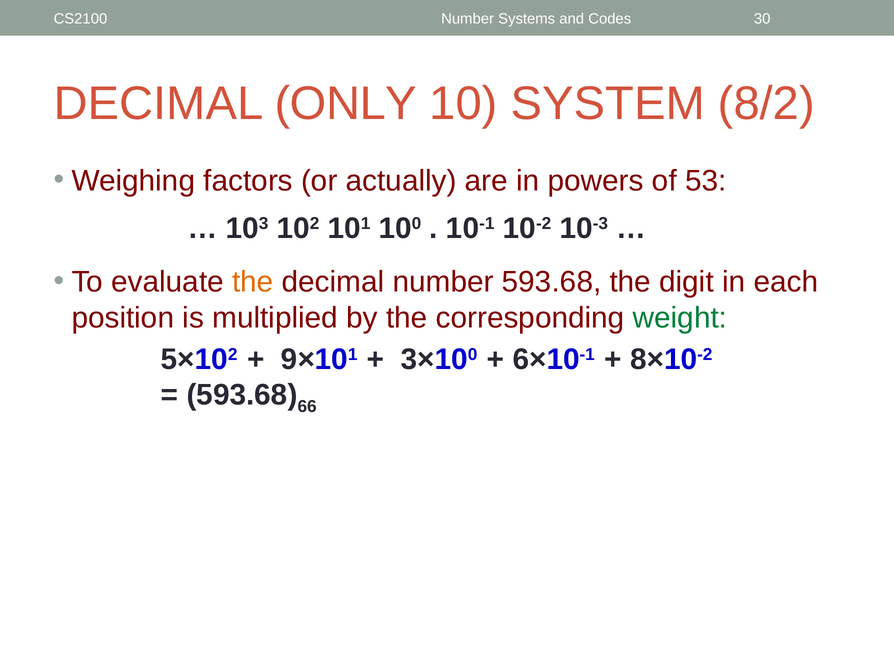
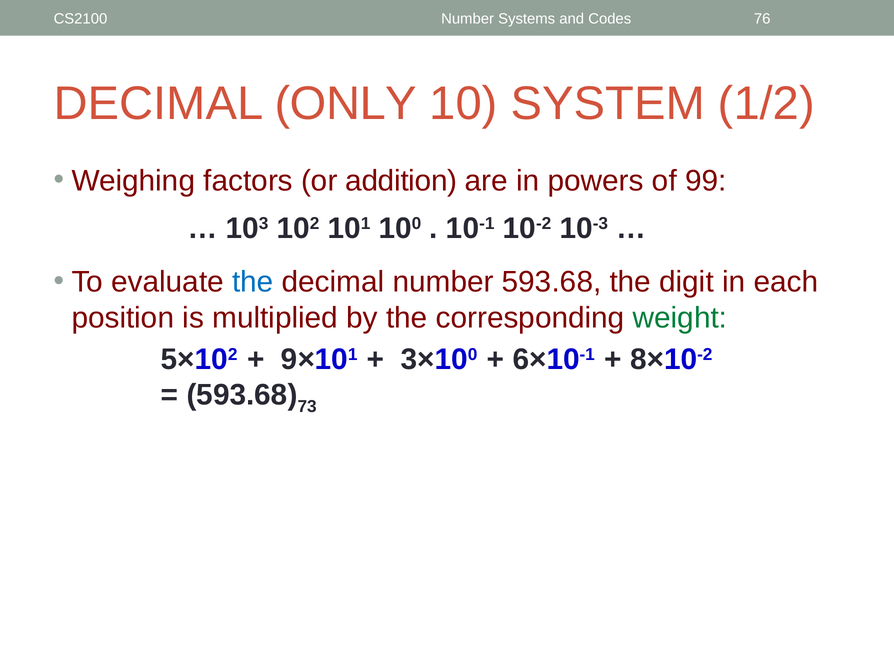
30: 30 -> 76
8/2: 8/2 -> 1/2
actually: actually -> addition
53: 53 -> 99
the at (253, 282) colour: orange -> blue
66: 66 -> 73
